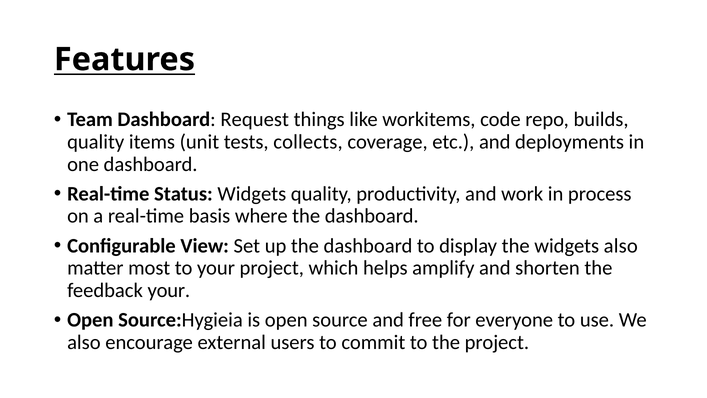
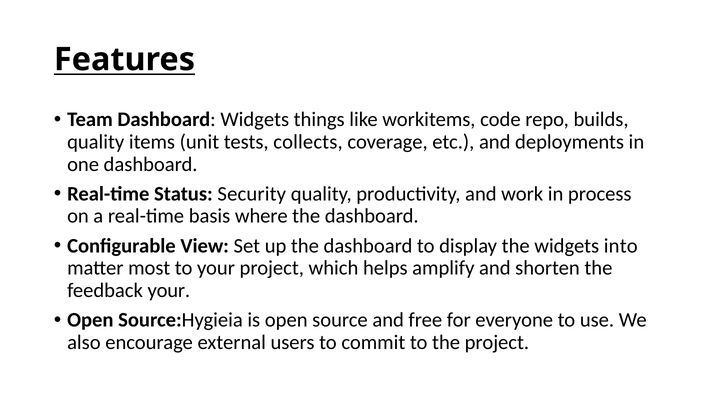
Dashboard Request: Request -> Widgets
Status Widgets: Widgets -> Security
widgets also: also -> into
